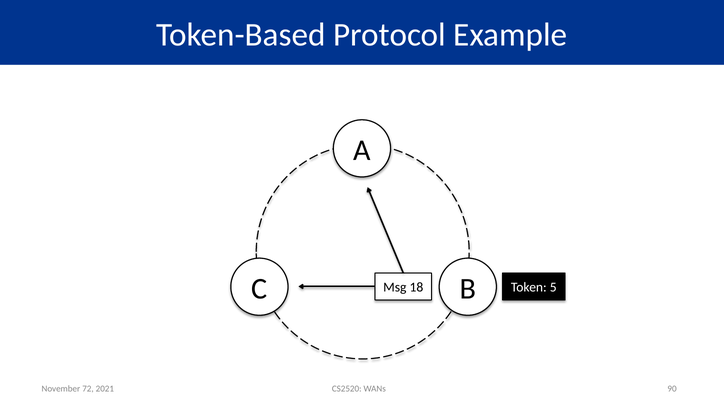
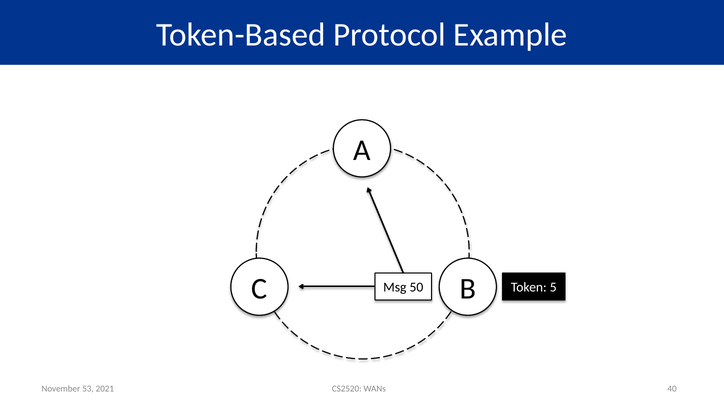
18: 18 -> 50
90: 90 -> 40
72: 72 -> 53
